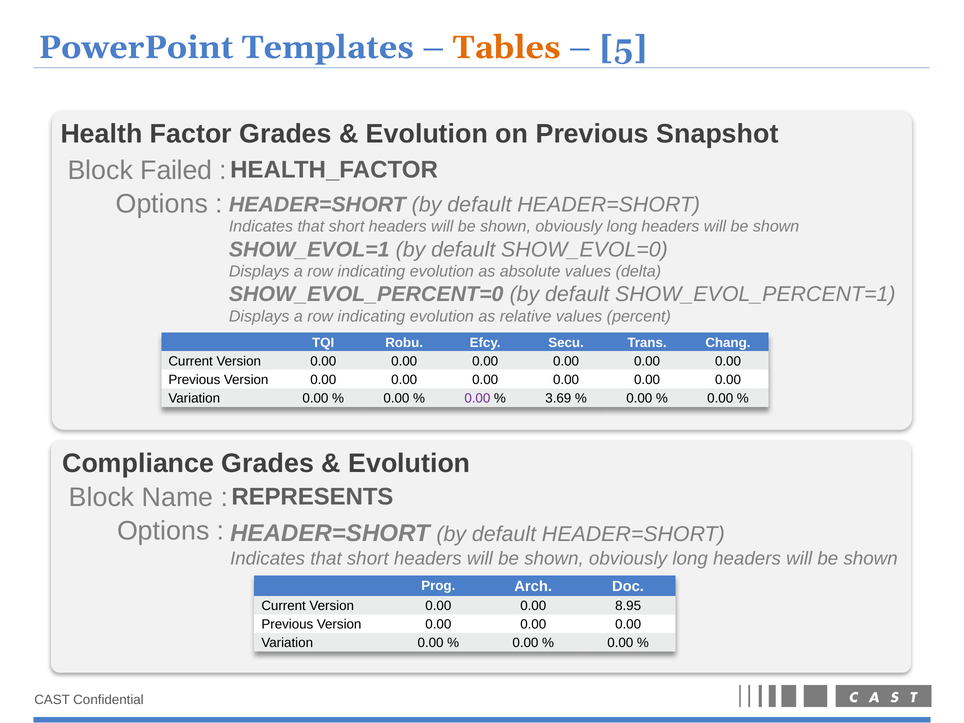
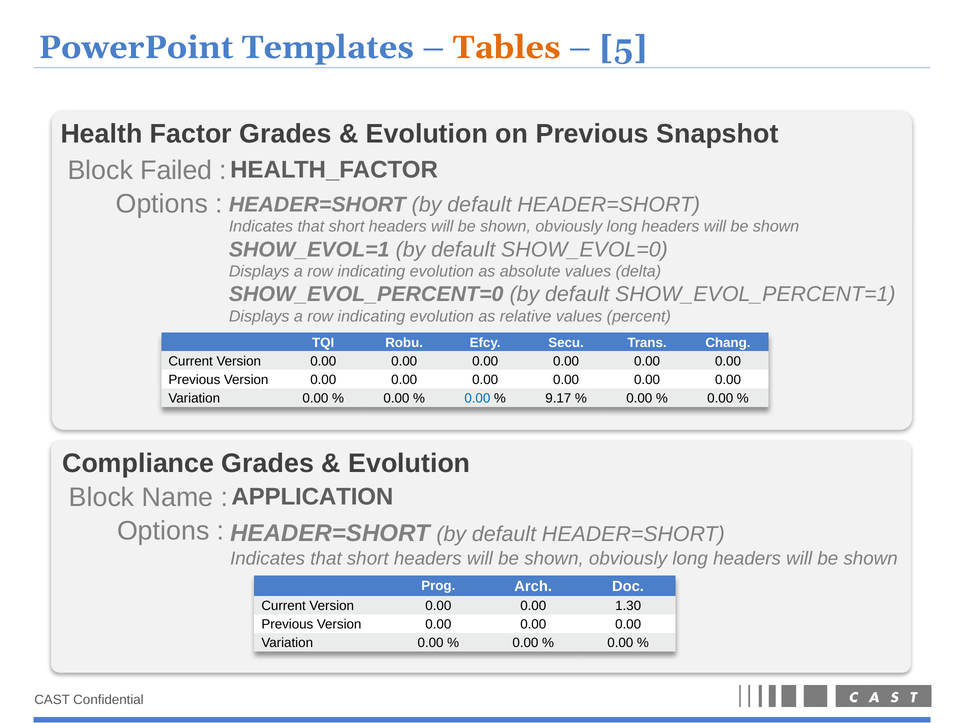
0.00 at (477, 398) colour: purple -> blue
3.69: 3.69 -> 9.17
REPRESENTS: REPRESENTS -> APPLICATION
8.95: 8.95 -> 1.30
